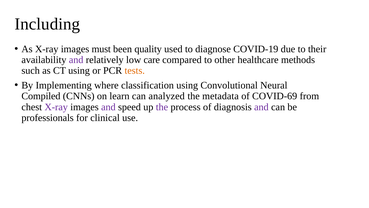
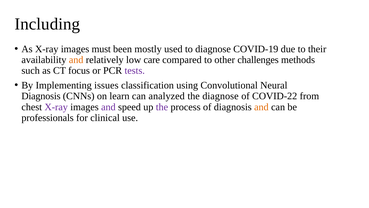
quality: quality -> mostly
and at (76, 60) colour: purple -> orange
healthcare: healthcare -> challenges
CT using: using -> focus
tests colour: orange -> purple
where: where -> issues
Compiled at (41, 96): Compiled -> Diagnosis
the metadata: metadata -> diagnose
COVID-69: COVID-69 -> COVID-22
and at (261, 107) colour: purple -> orange
